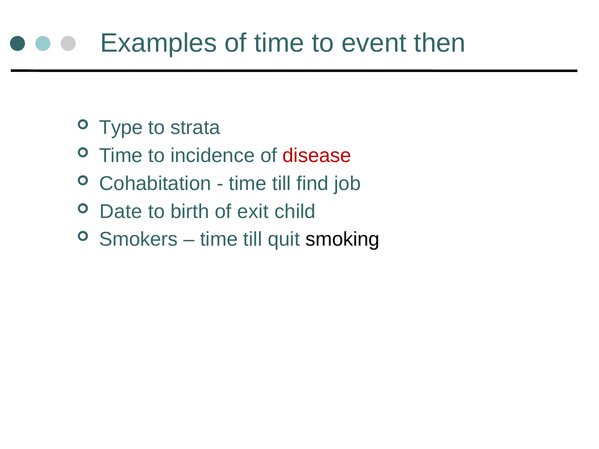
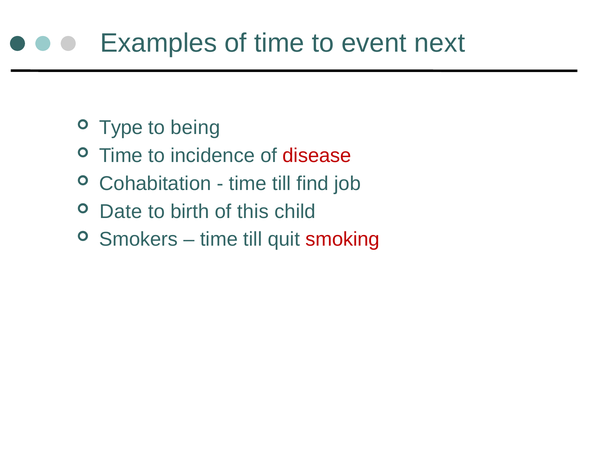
then: then -> next
strata: strata -> being
exit: exit -> this
smoking colour: black -> red
